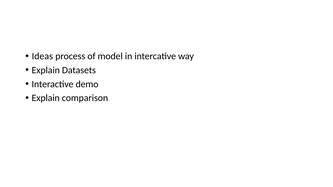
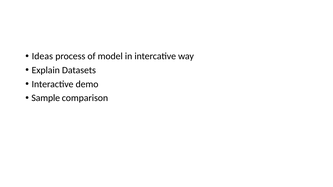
Explain at (46, 98): Explain -> Sample
